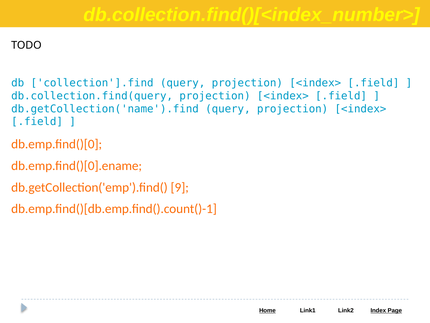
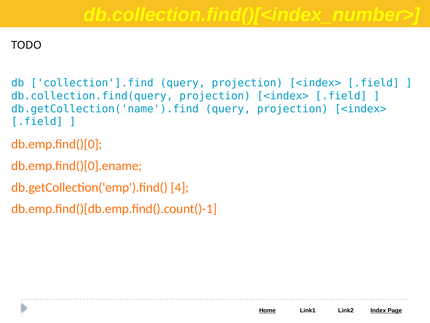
9: 9 -> 4
